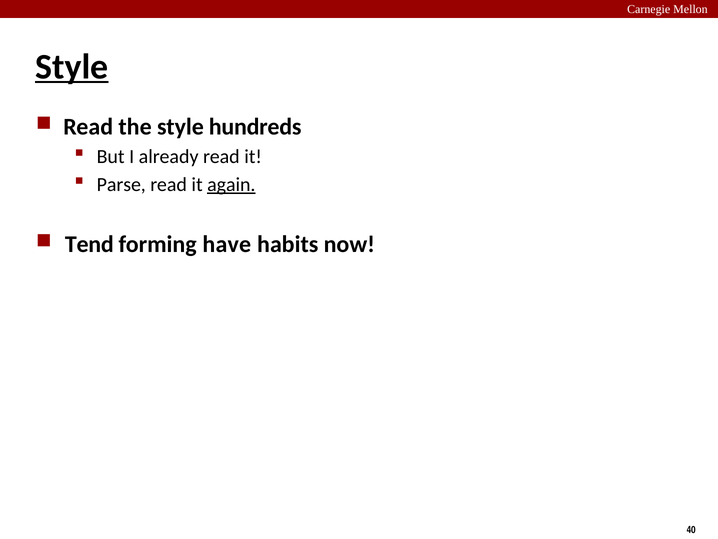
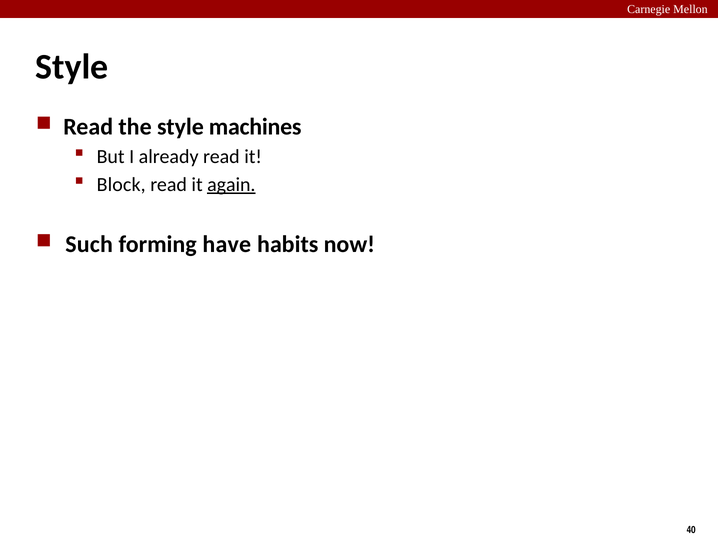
Style at (72, 67) underline: present -> none
hundreds: hundreds -> machines
Parse: Parse -> Block
Tend: Tend -> Such
